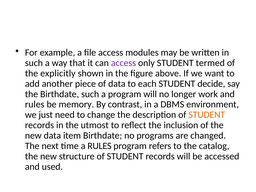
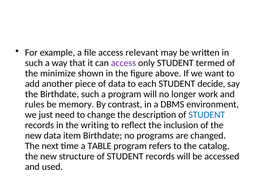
modules: modules -> relevant
explicitly: explicitly -> minimize
STUDENT at (207, 115) colour: orange -> blue
utmost: utmost -> writing
a RULES: RULES -> TABLE
